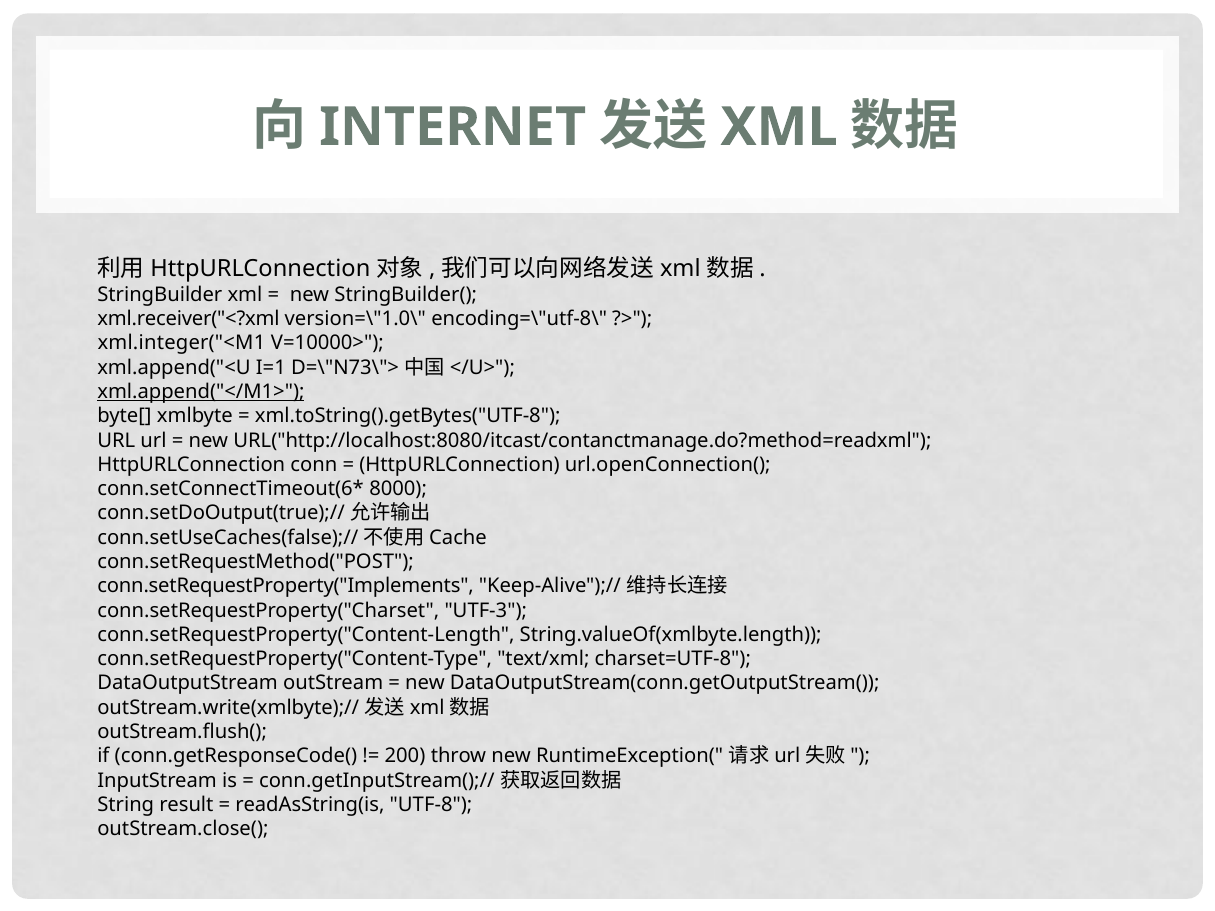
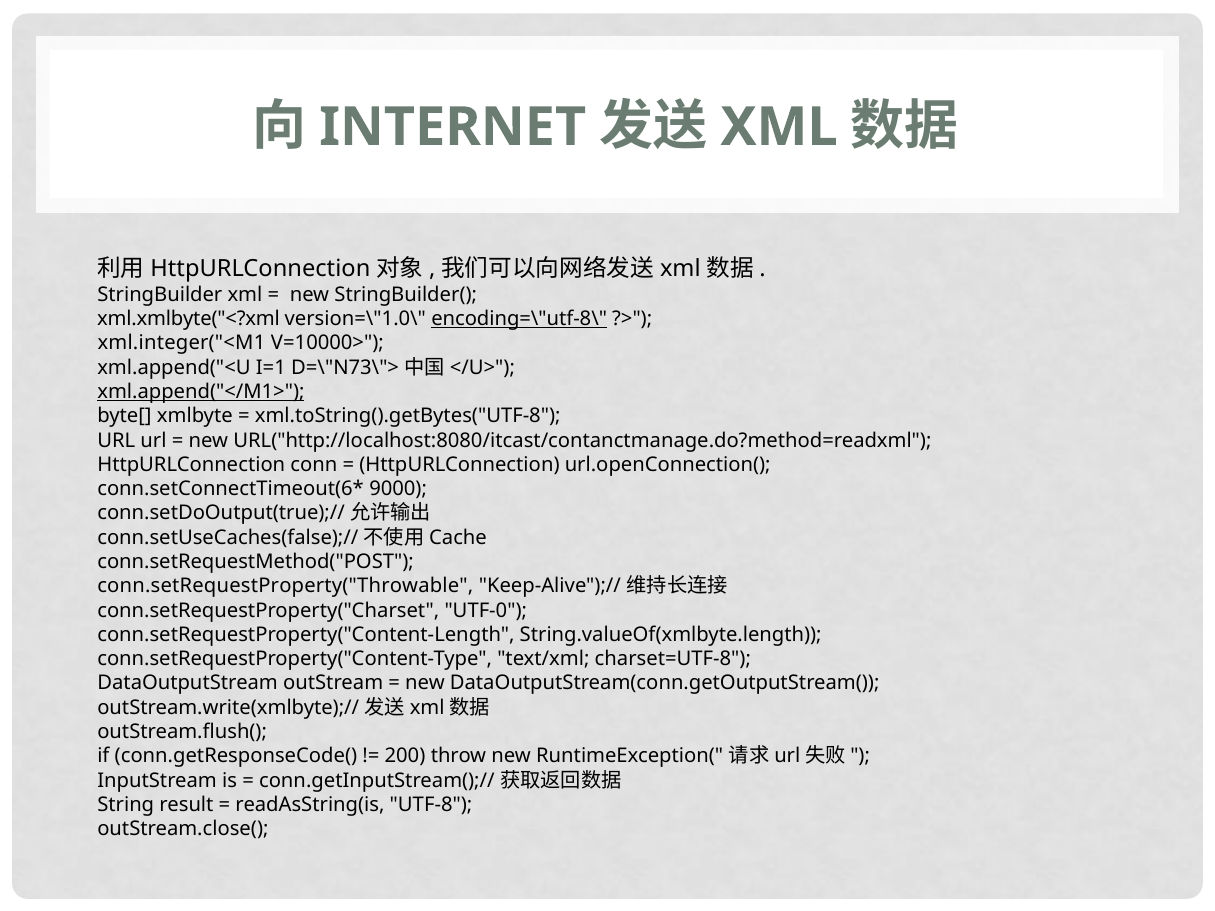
xml.receiver("<?xml: xml.receiver("<?xml -> xml.xmlbyte("<?xml
encoding=\"utf-8\ underline: none -> present
8000: 8000 -> 9000
conn.setRequestProperty("Implements: conn.setRequestProperty("Implements -> conn.setRequestProperty("Throwable
UTF-3: UTF-3 -> UTF-0
